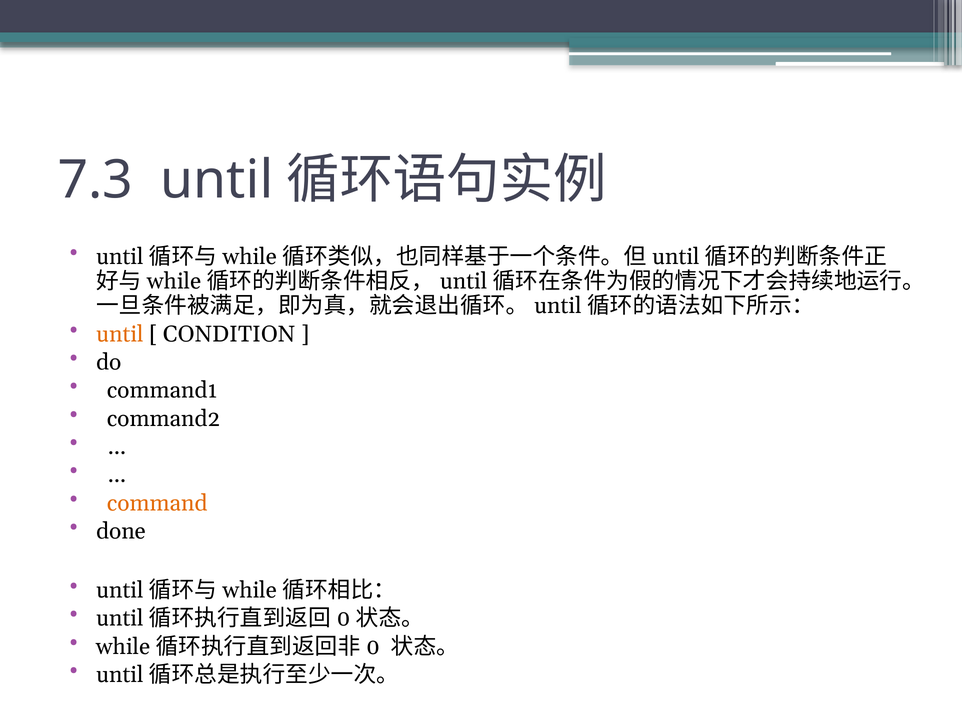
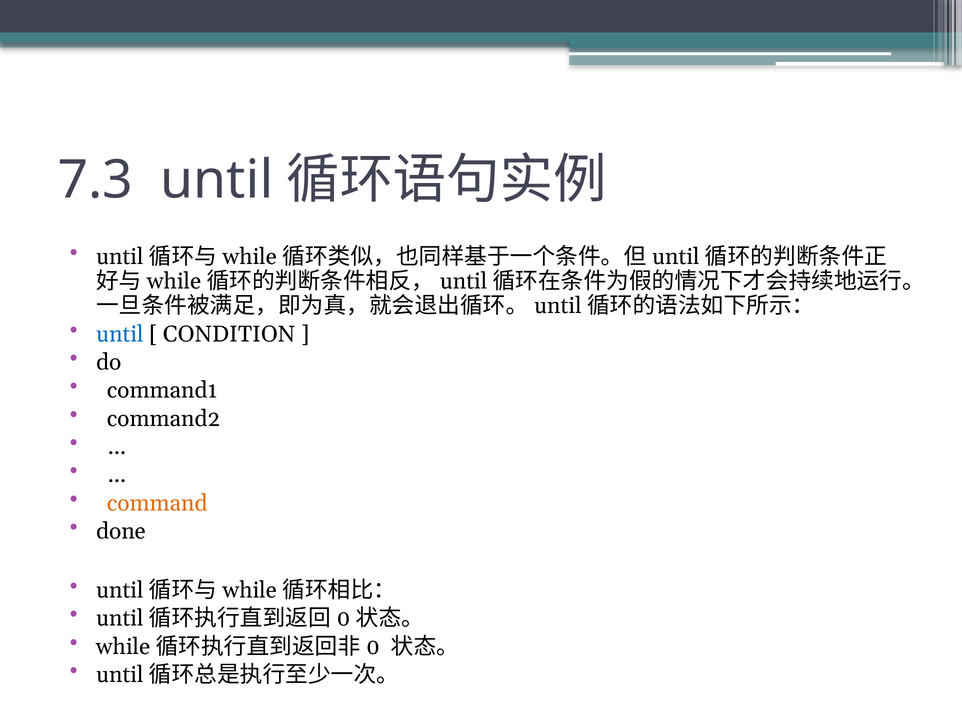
until at (120, 334) colour: orange -> blue
